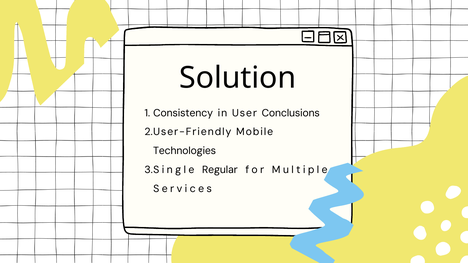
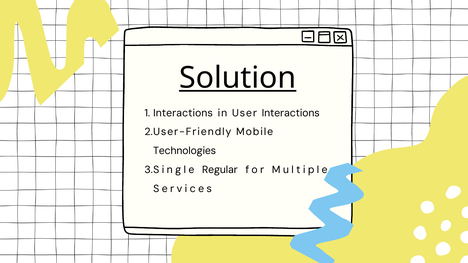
Solution underline: none -> present
Consistency at (183, 113): Consistency -> Interactions
User Conclusions: Conclusions -> Interactions
